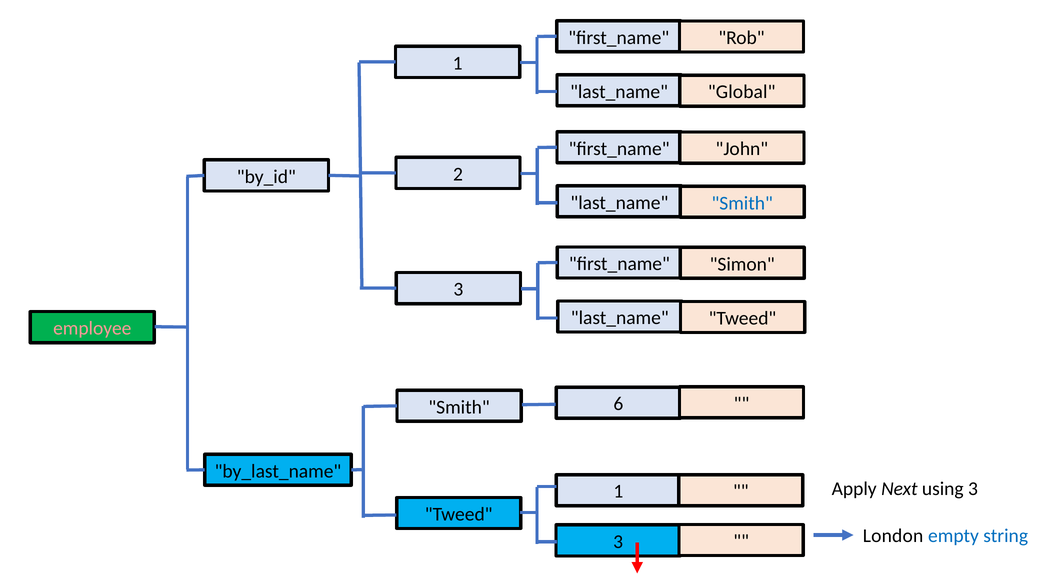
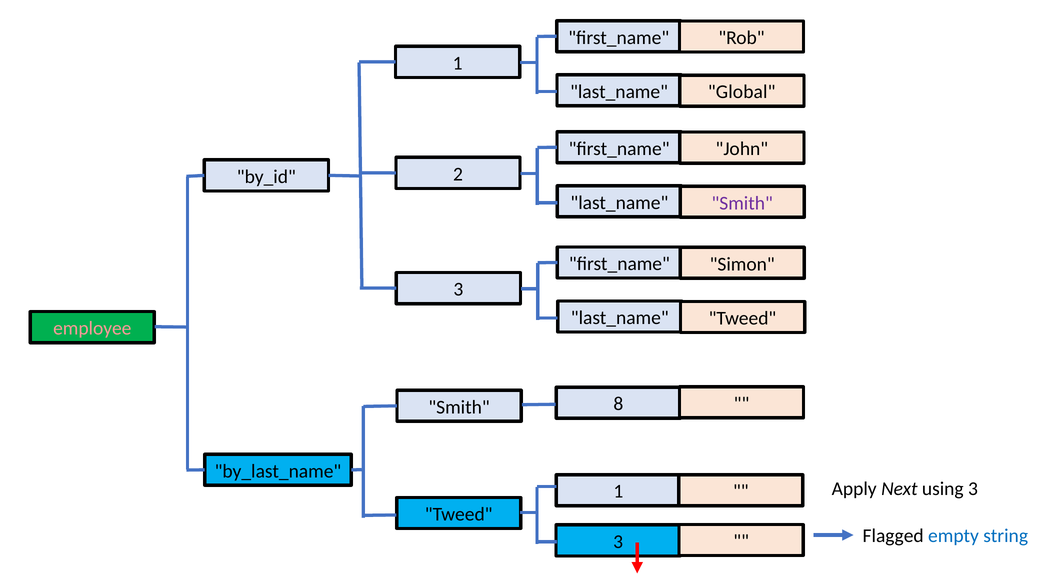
Smith at (742, 203) colour: blue -> purple
6: 6 -> 8
London: London -> Flagged
